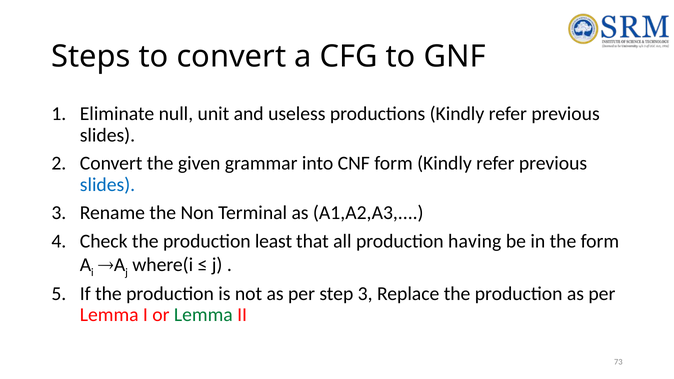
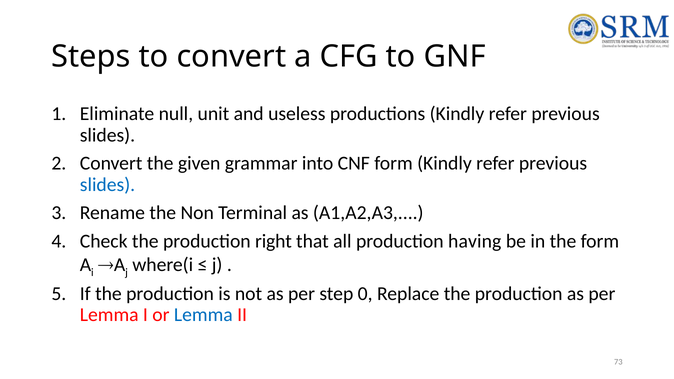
least: least -> right
step 3: 3 -> 0
Lemma at (203, 315) colour: green -> blue
